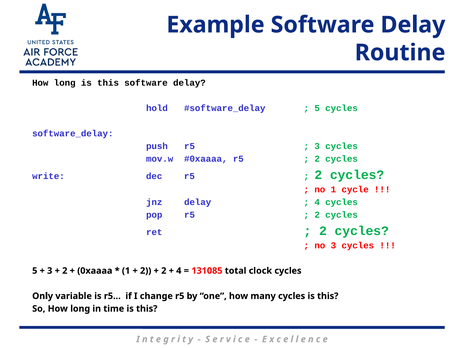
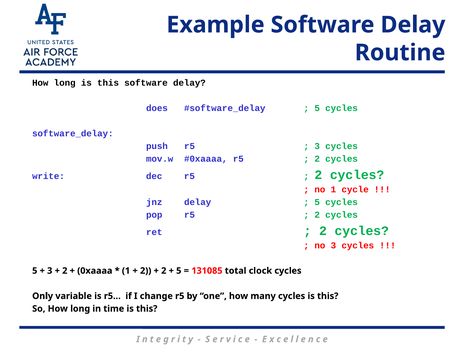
hold: hold -> does
4 at (317, 202): 4 -> 5
4 at (179, 271): 4 -> 5
